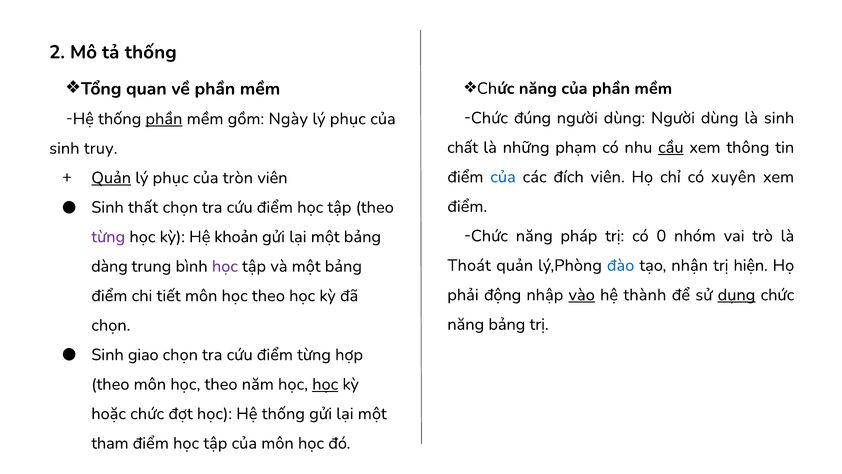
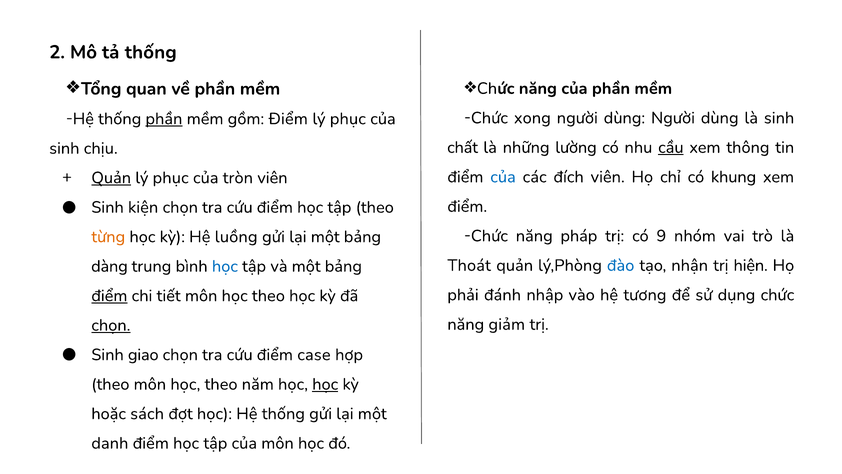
đúng: đúng -> xong
gồm Ngày: Ngày -> Điểm
phạm: phạm -> lường
truy: truy -> chịu
xuyên: xuyên -> khung
thất: thất -> kiện
0: 0 -> 9
từng at (108, 237) colour: purple -> orange
khoản: khoản -> luồng
học at (225, 266) colour: purple -> blue
động: động -> đánh
vào underline: present -> none
thành: thành -> tương
dụng underline: present -> none
điểm at (109, 296) underline: none -> present
năng bảng: bảng -> giảm
chọn at (111, 325) underline: none -> present
điểm từng: từng -> case
hoặc chức: chức -> sách
tham: tham -> danh
